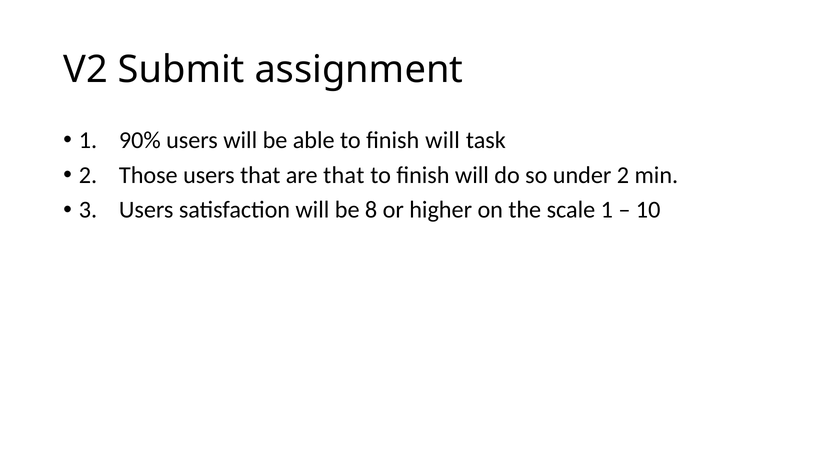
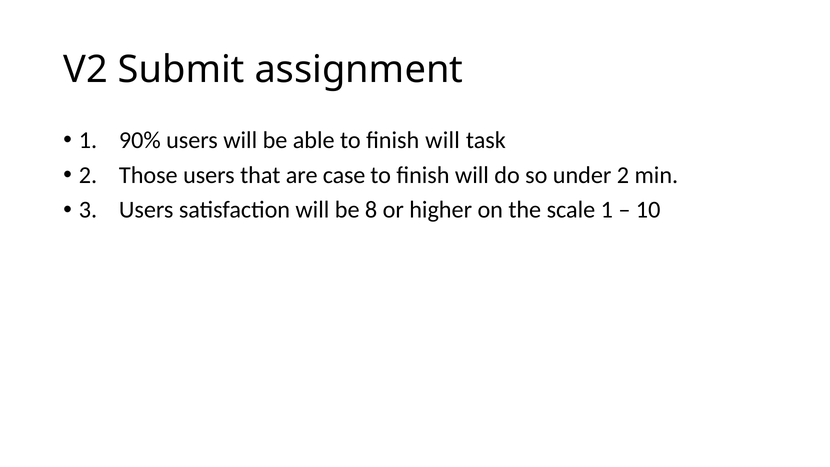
are that: that -> case
